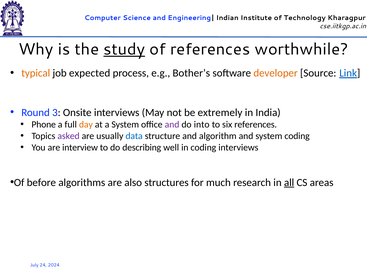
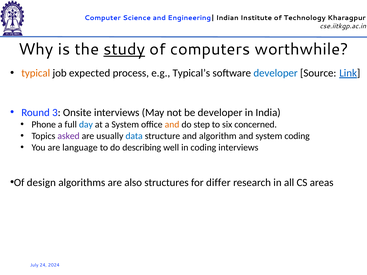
of references: references -> computers
Bother’s: Bother’s -> Typical’s
developer at (276, 73) colour: orange -> blue
be extremely: extremely -> developer
day colour: orange -> blue
and at (172, 125) colour: purple -> orange
into: into -> step
six references: references -> concerned
interview: interview -> language
before: before -> design
much: much -> differ
all underline: present -> none
